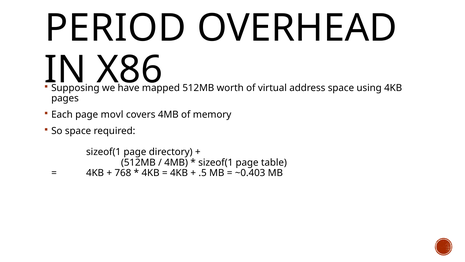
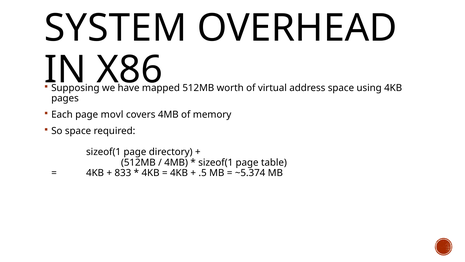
PERIOD: PERIOD -> SYSTEM
768: 768 -> 833
~0.403: ~0.403 -> ~5.374
